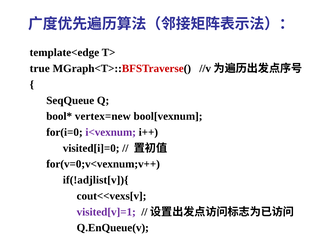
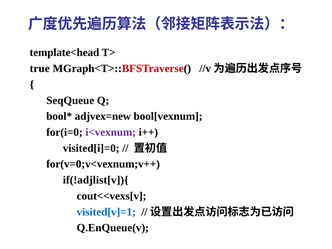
template<edge: template<edge -> template<head
vertex=new: vertex=new -> adjvex=new
visited[v]=1 colour: purple -> blue
